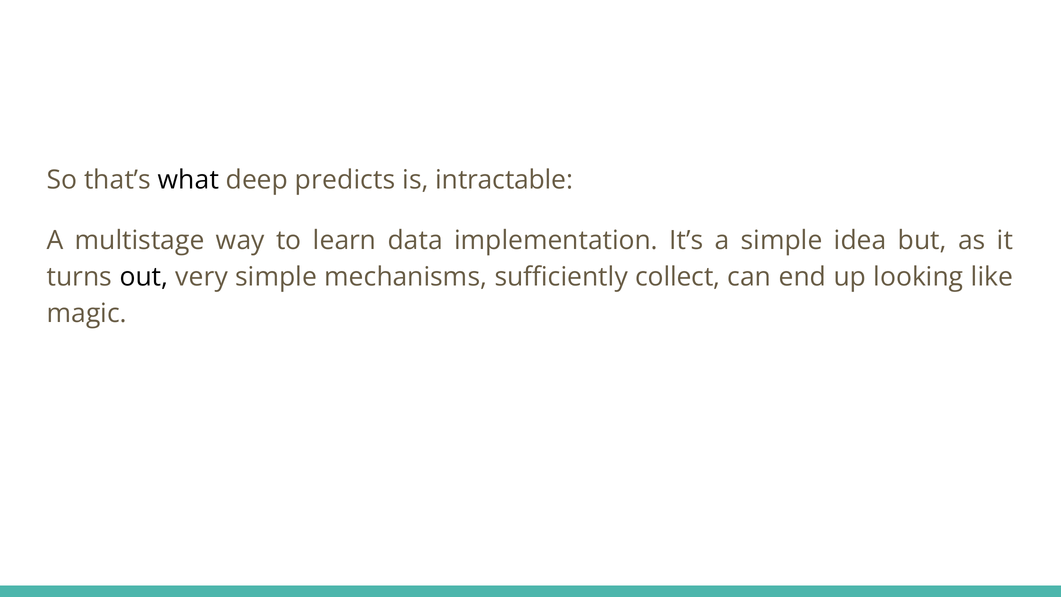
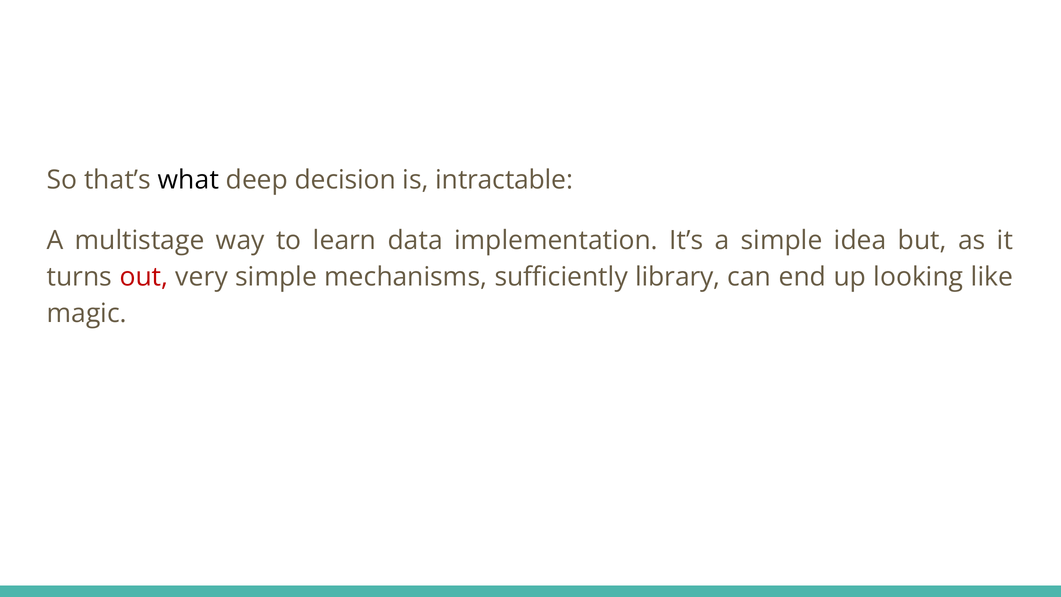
predicts: predicts -> decision
out colour: black -> red
collect: collect -> library
